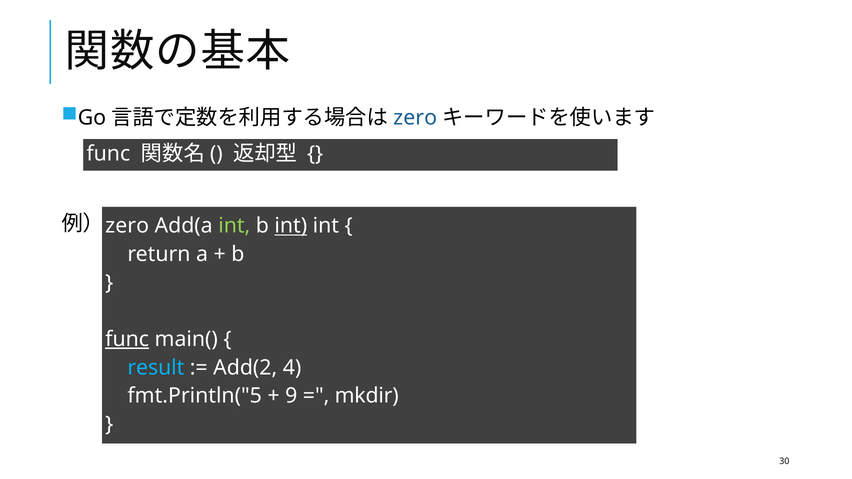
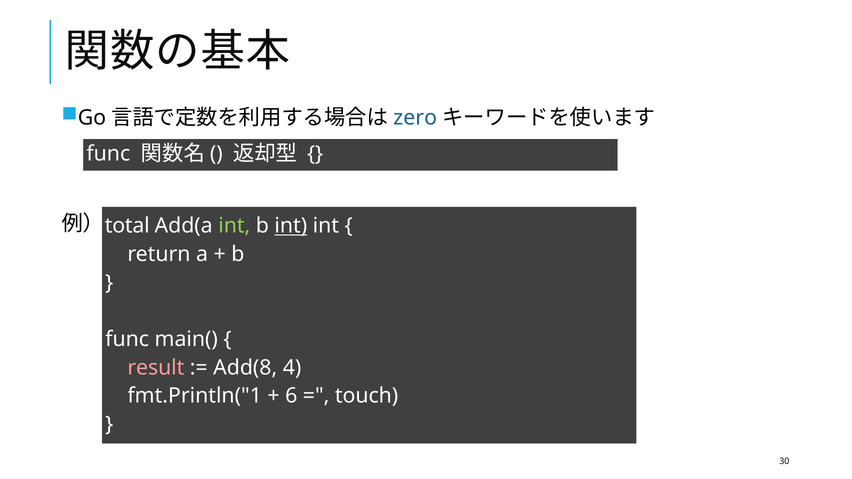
zero at (127, 226): zero -> total
func at (127, 339) underline: present -> none
result colour: light blue -> pink
Add(2: Add(2 -> Add(8
fmt.Println("5: fmt.Println("5 -> fmt.Println("1
9: 9 -> 6
mkdir: mkdir -> touch
